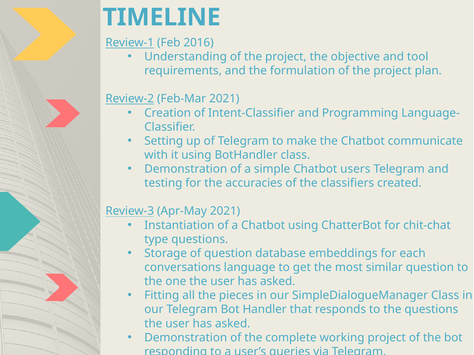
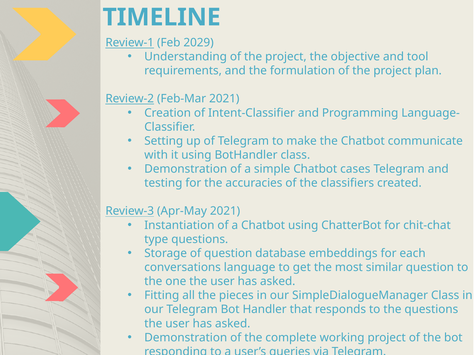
2016: 2016 -> 2029
users: users -> cases
